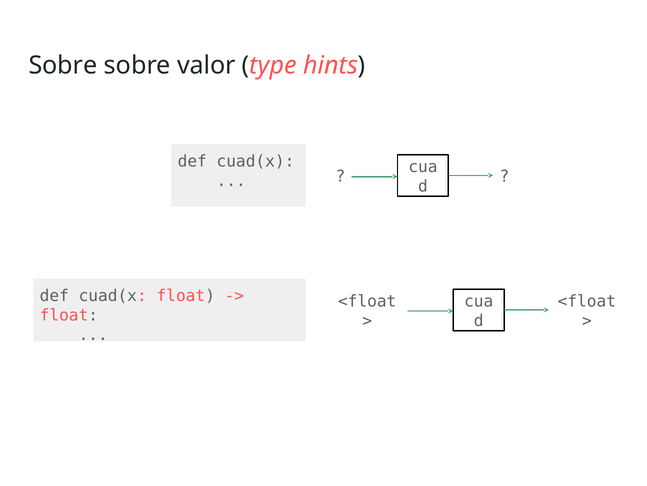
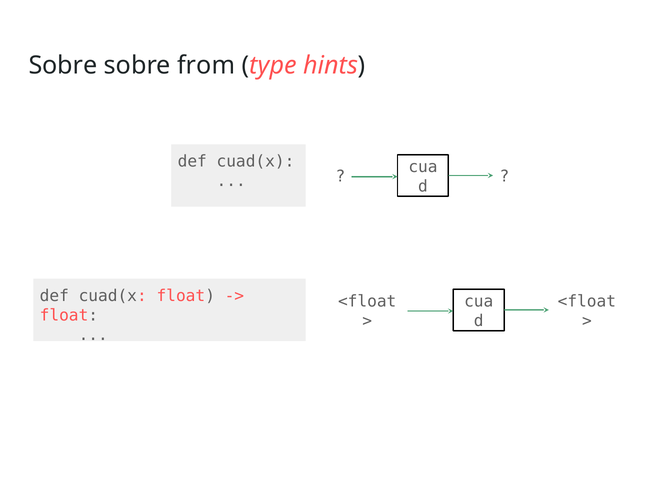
valor: valor -> from
